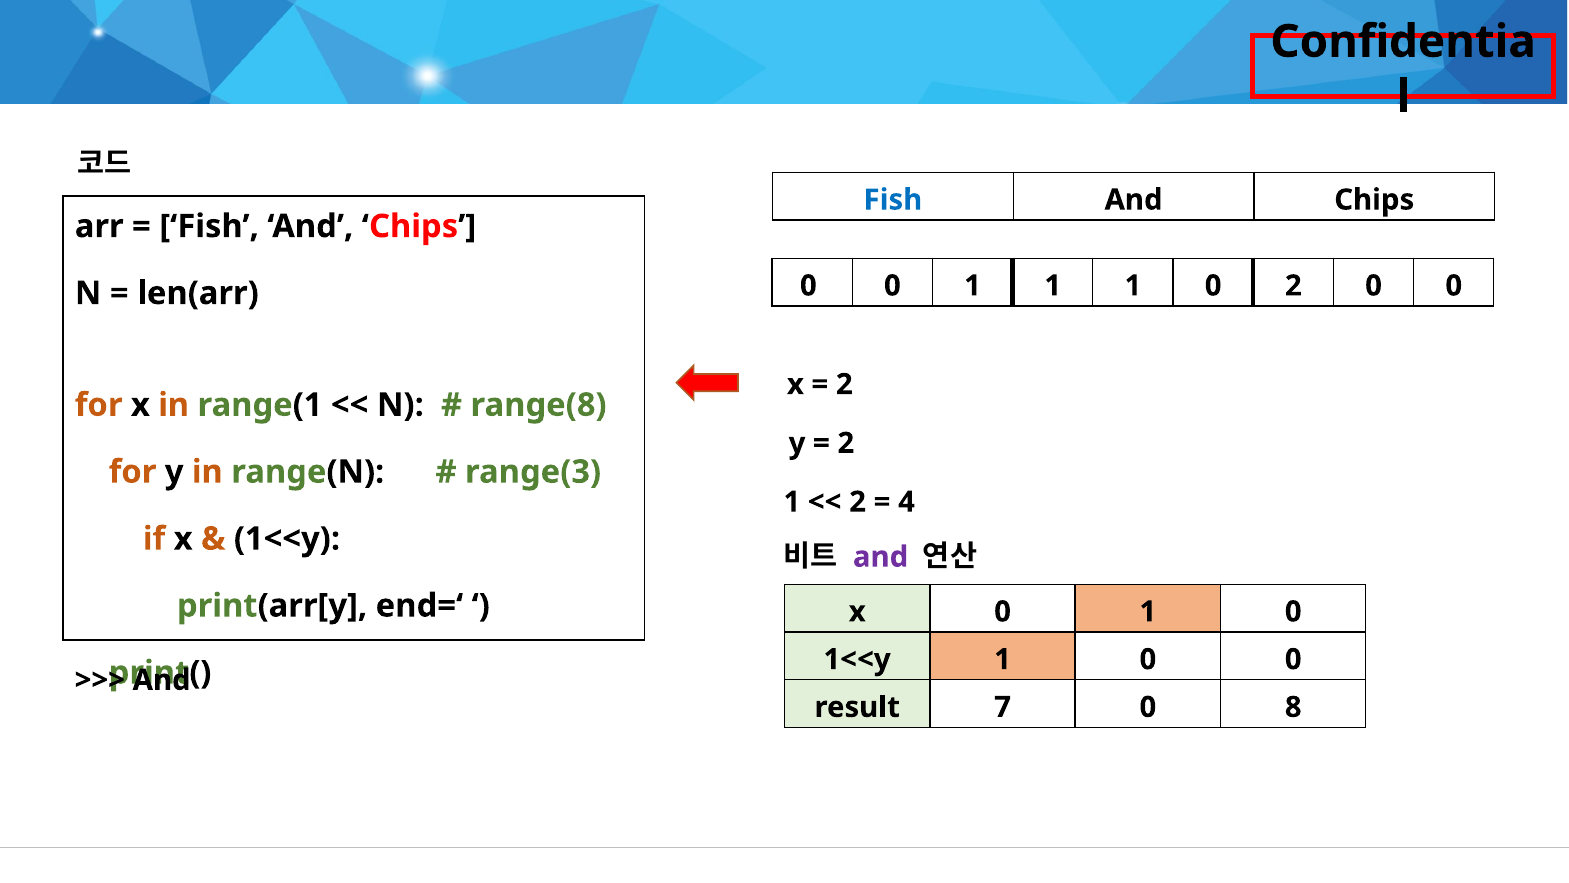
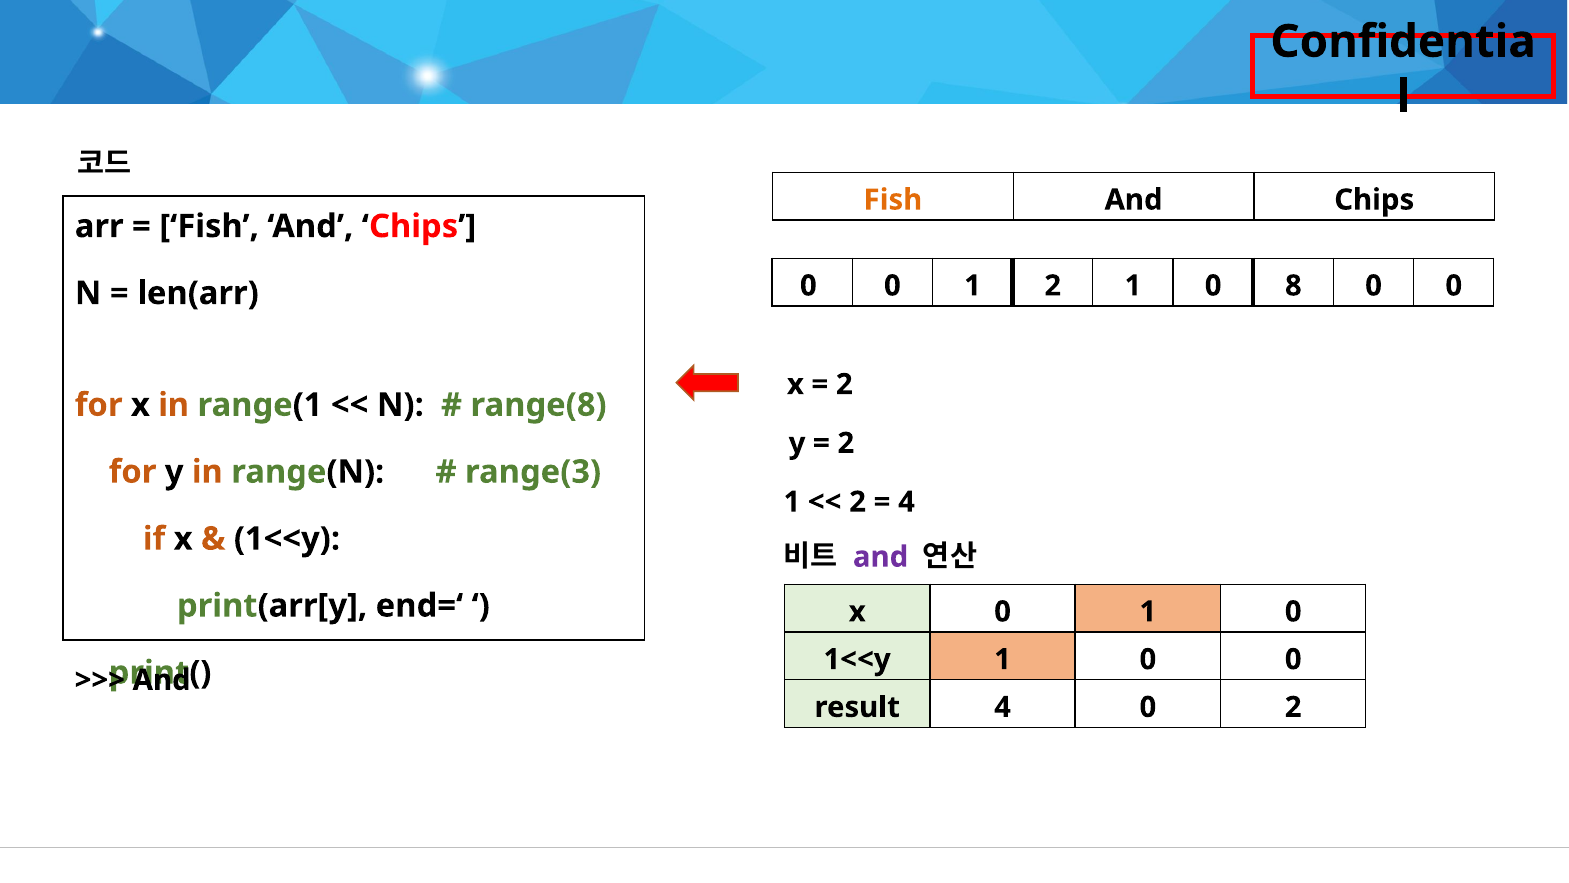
Fish at (893, 200) colour: blue -> orange
0 1 1: 1 -> 2
0 2: 2 -> 8
result 7: 7 -> 4
0 8: 8 -> 2
